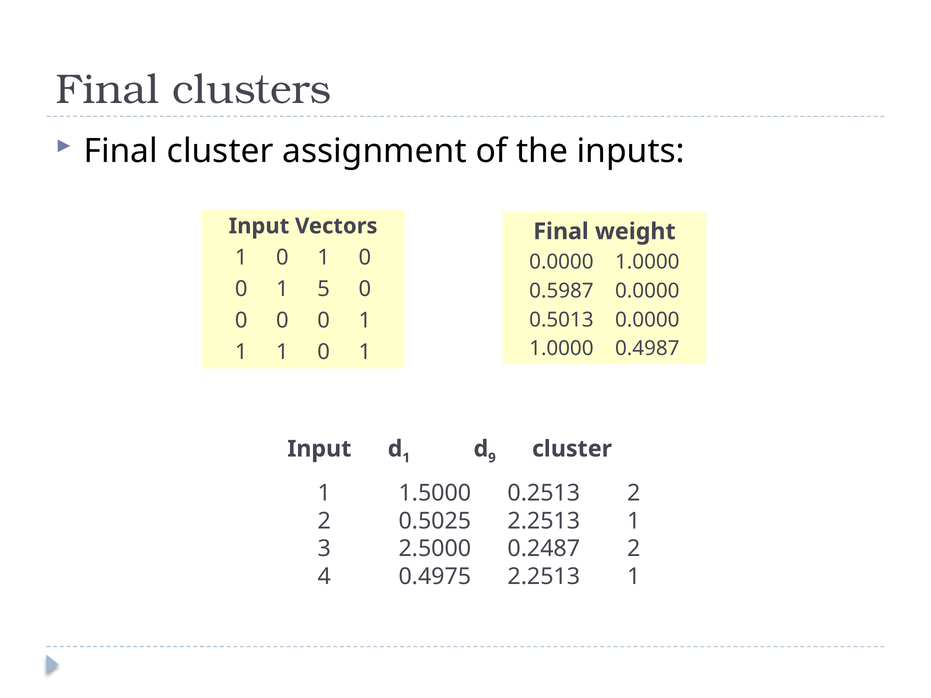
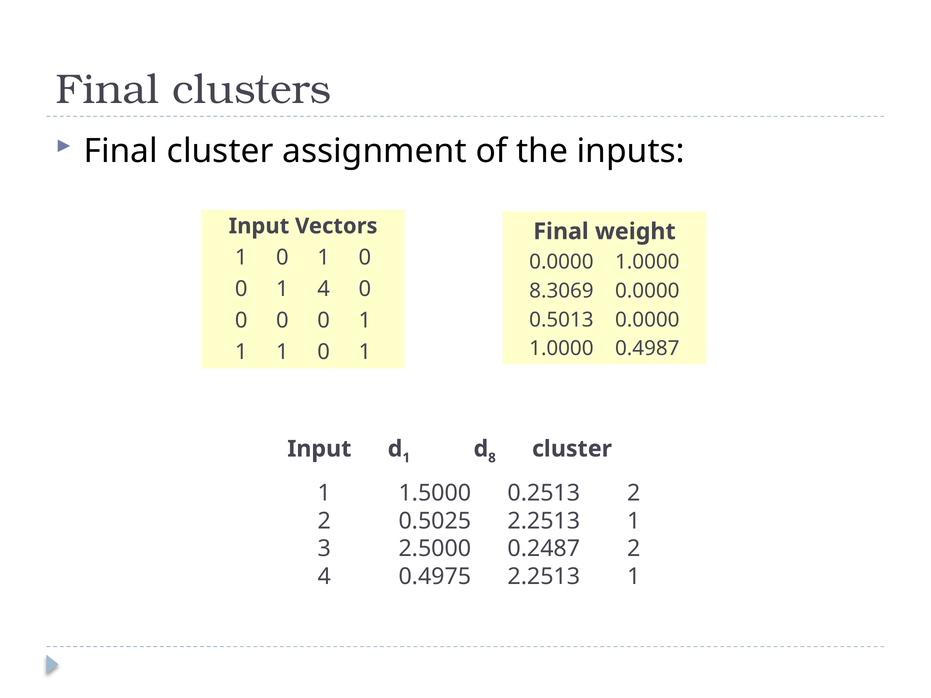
1 5: 5 -> 4
0.5987: 0.5987 -> 8.3069
9: 9 -> 8
